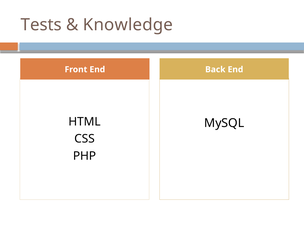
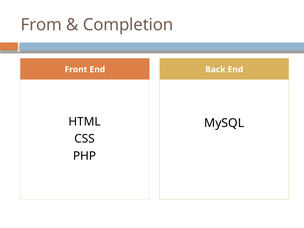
Tests: Tests -> From
Knowledge: Knowledge -> Completion
